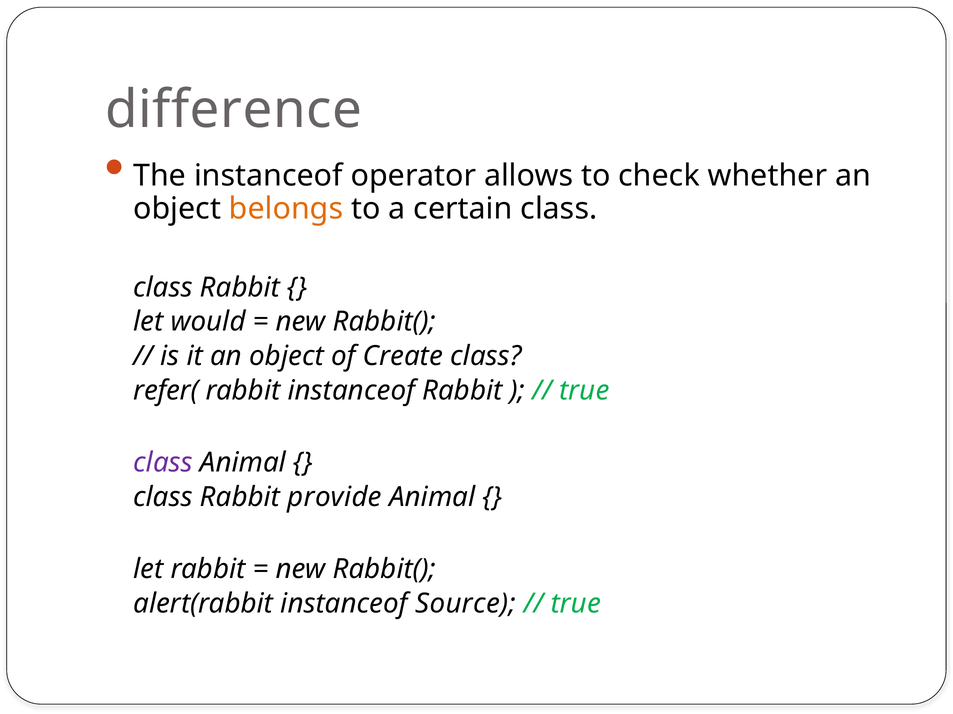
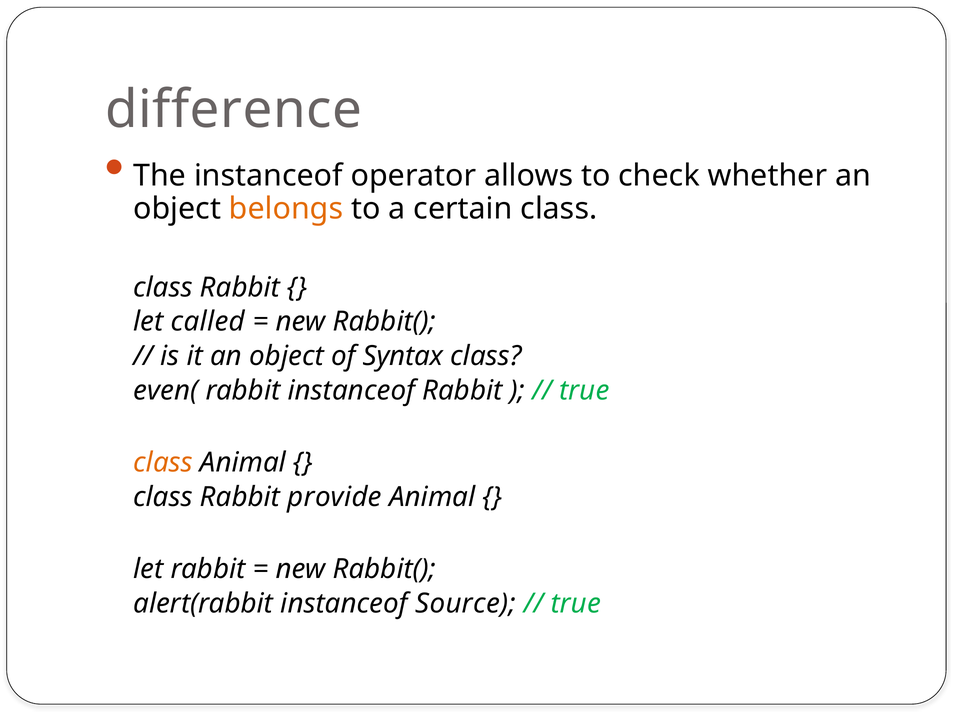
would: would -> called
Create: Create -> Syntax
refer(: refer( -> even(
class at (163, 463) colour: purple -> orange
